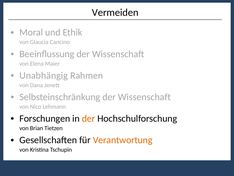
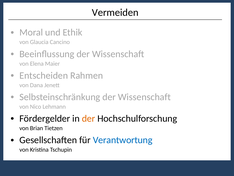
Unabhängig: Unabhängig -> Entscheiden
Forschungen: Forschungen -> Fördergelder
Verantwortung colour: orange -> blue
